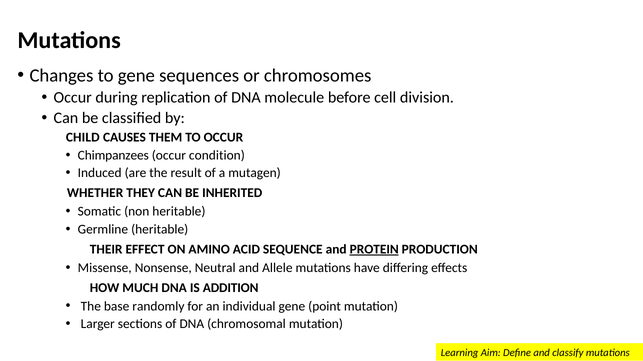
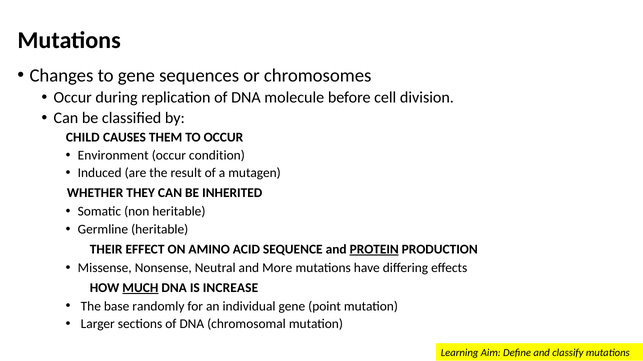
Chimpanzees: Chimpanzees -> Environment
Allele: Allele -> More
MUCH underline: none -> present
ADDITION: ADDITION -> INCREASE
